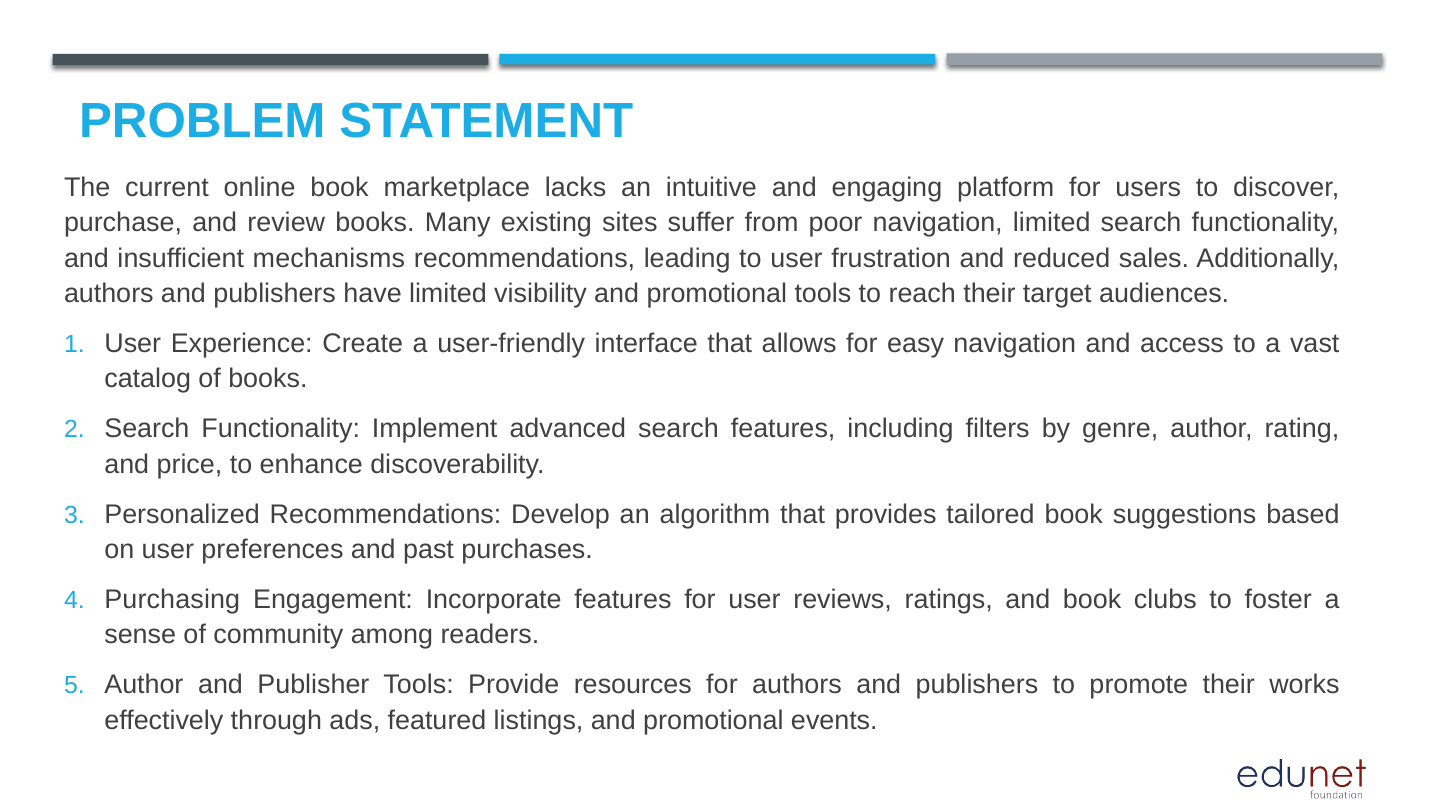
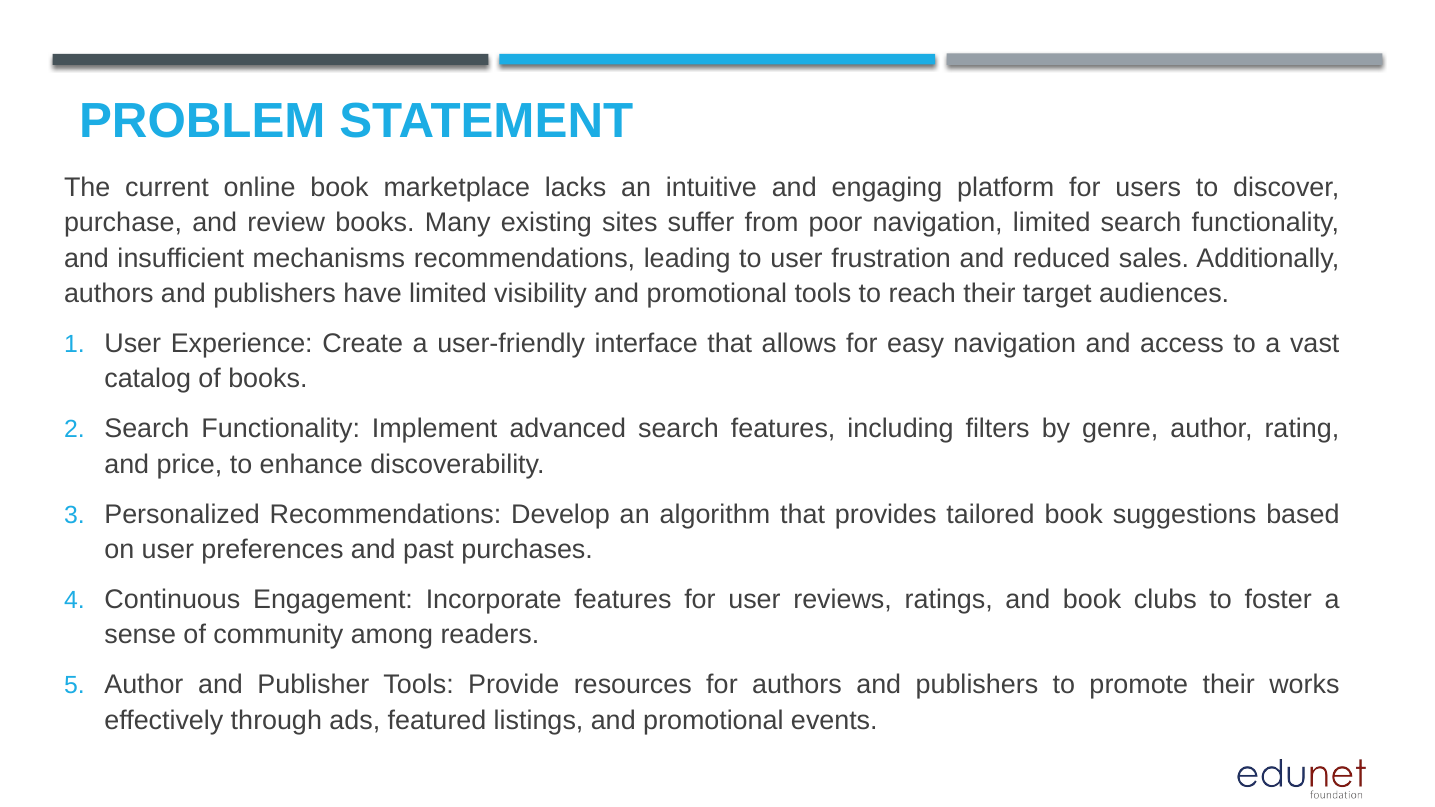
Purchasing: Purchasing -> Continuous
